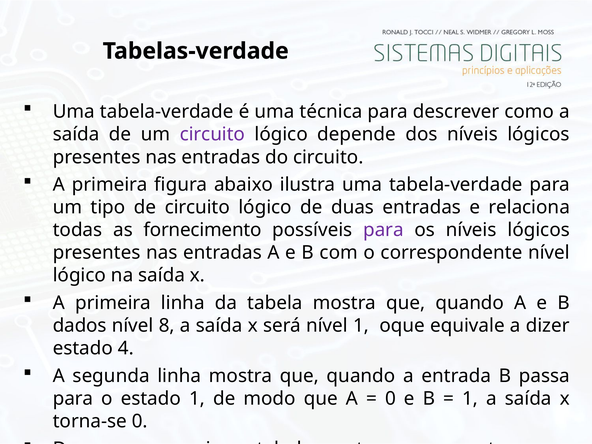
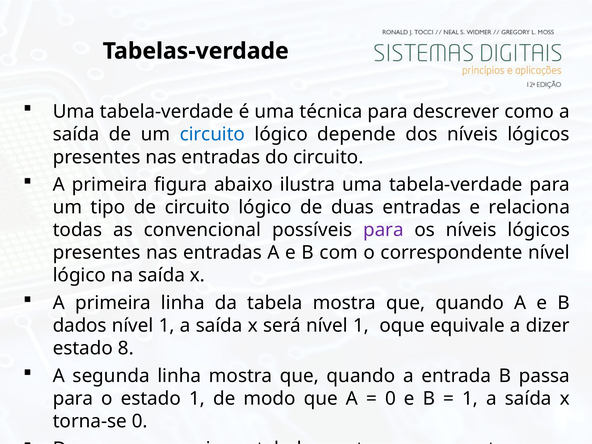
circuito at (212, 134) colour: purple -> blue
fornecimento: fornecimento -> convencional
8 at (167, 326): 8 -> 1
4: 4 -> 8
